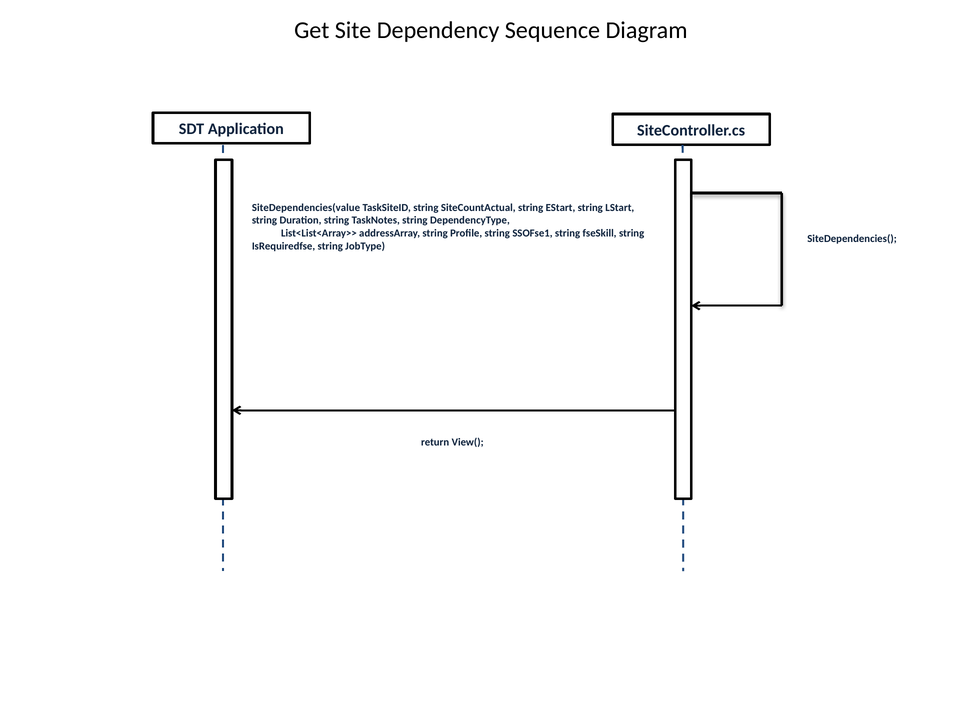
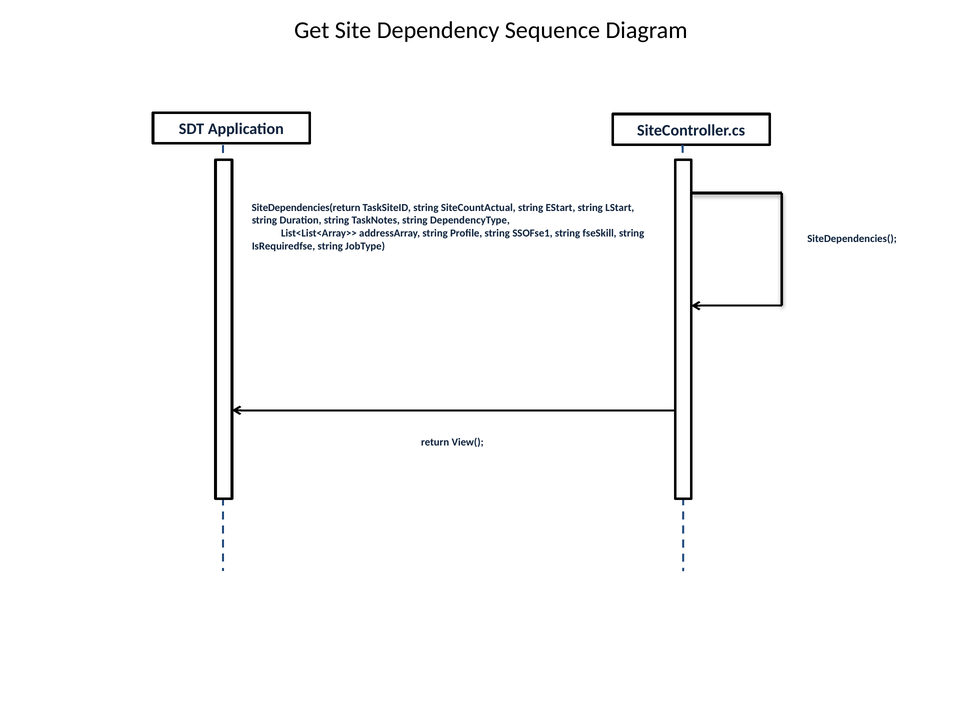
SiteDependencies(value: SiteDependencies(value -> SiteDependencies(return
